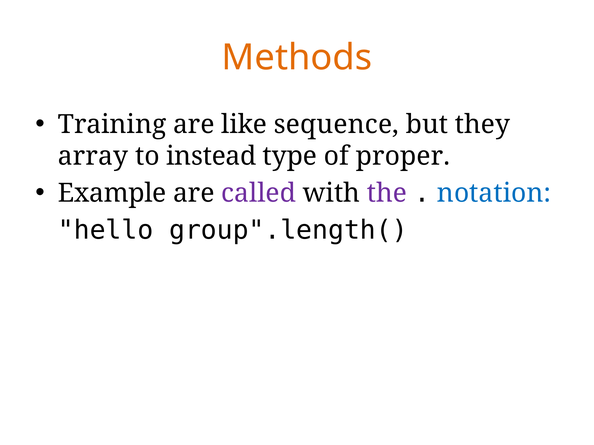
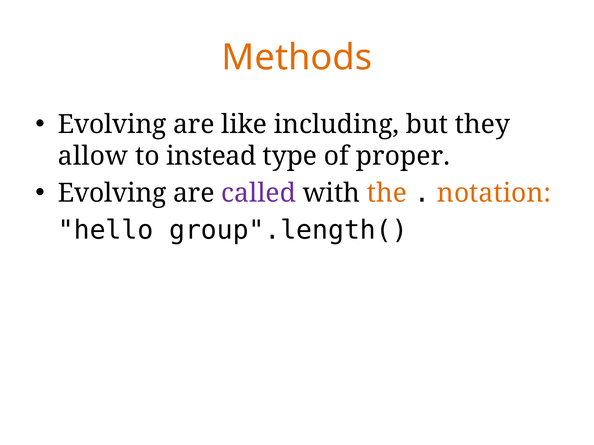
Training at (112, 125): Training -> Evolving
sequence: sequence -> including
array: array -> allow
Example at (112, 193): Example -> Evolving
the colour: purple -> orange
notation colour: blue -> orange
